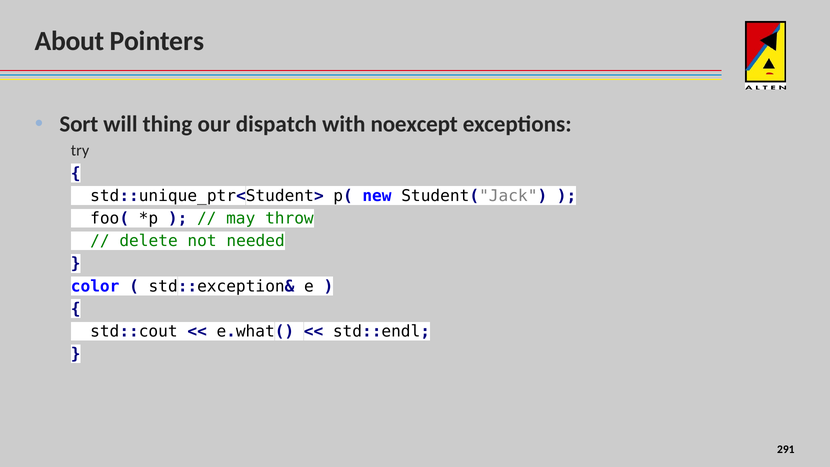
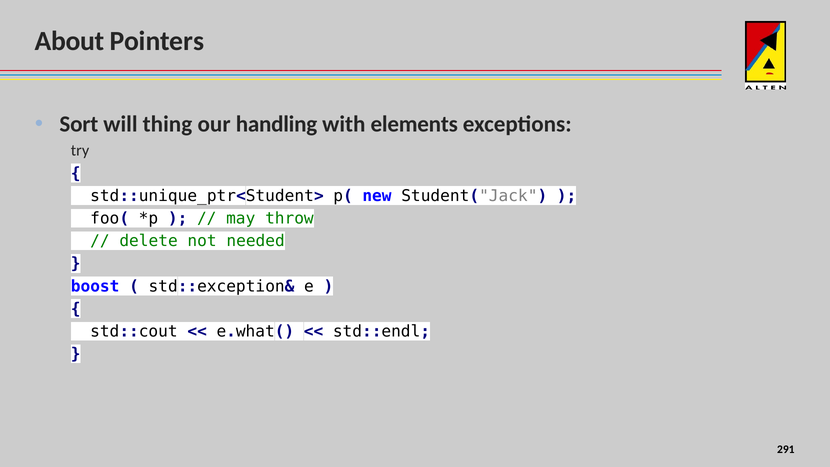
dispatch: dispatch -> handling
noexcept: noexcept -> elements
color: color -> boost
